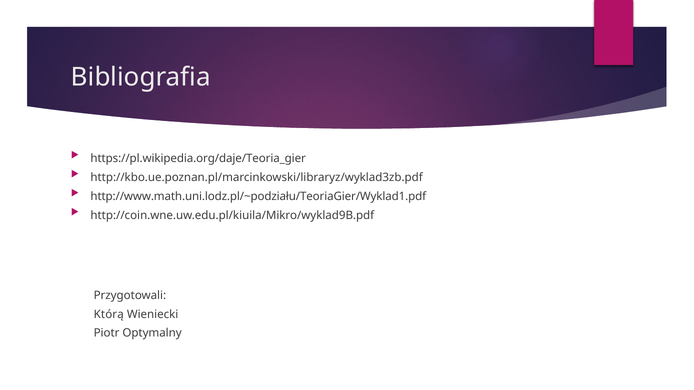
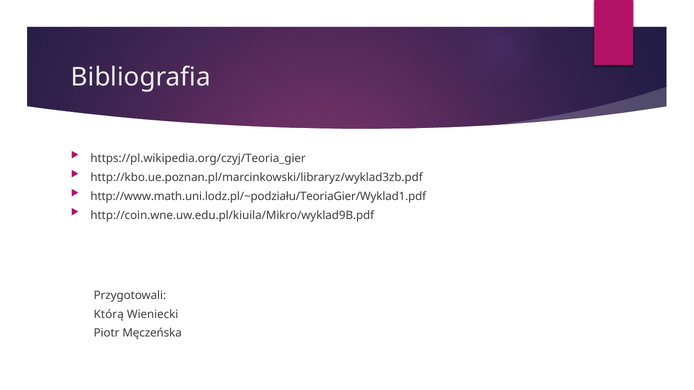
https://pl.wikipedia.org/daje/Teoria_gier: https://pl.wikipedia.org/daje/Teoria_gier -> https://pl.wikipedia.org/czyj/Teoria_gier
Optymalny: Optymalny -> Męczeńska
